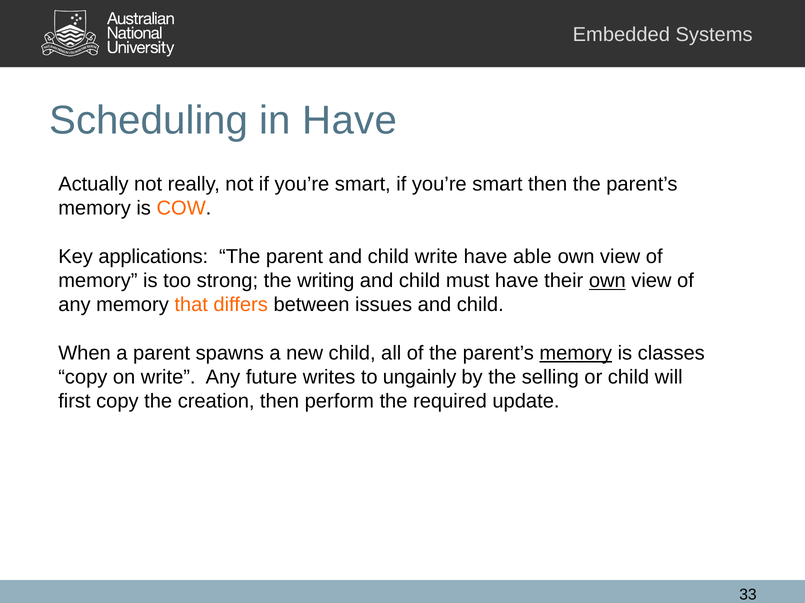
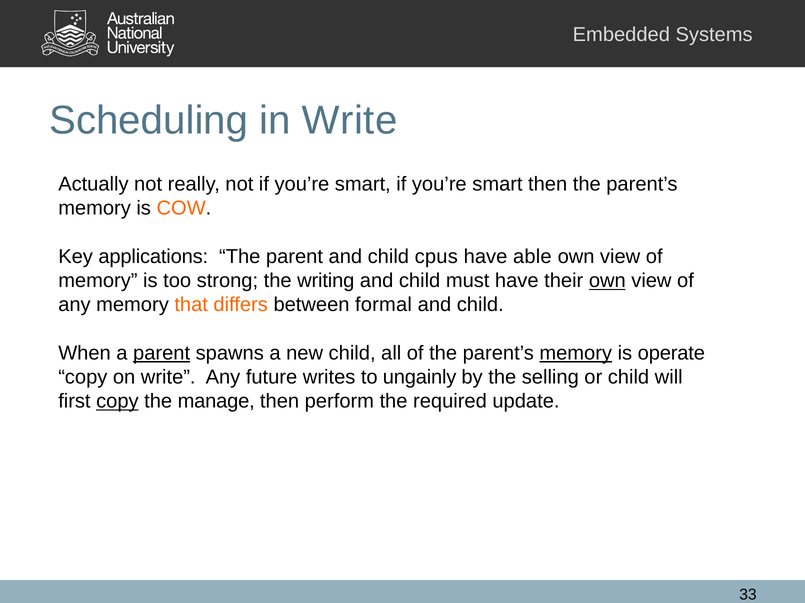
in Have: Have -> Write
child write: write -> cpus
issues: issues -> formal
parent at (162, 354) underline: none -> present
classes: classes -> operate
copy at (117, 402) underline: none -> present
creation: creation -> manage
